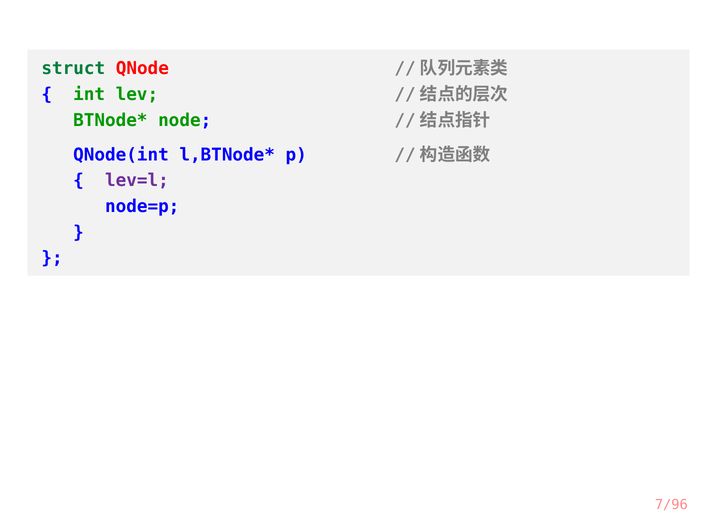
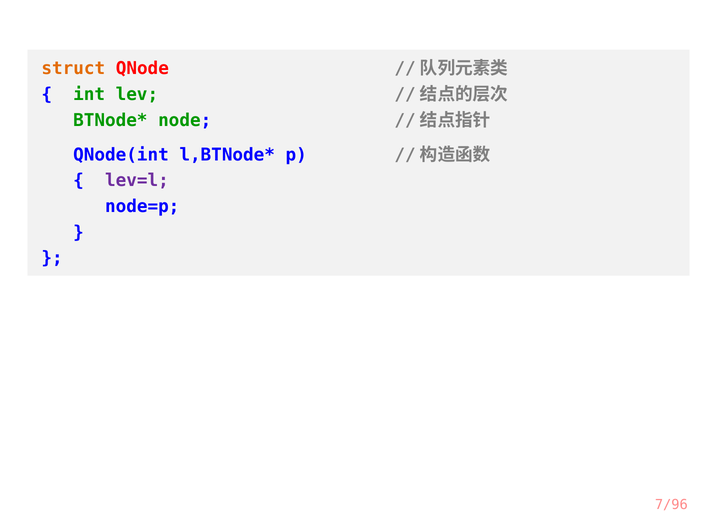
struct colour: green -> orange
